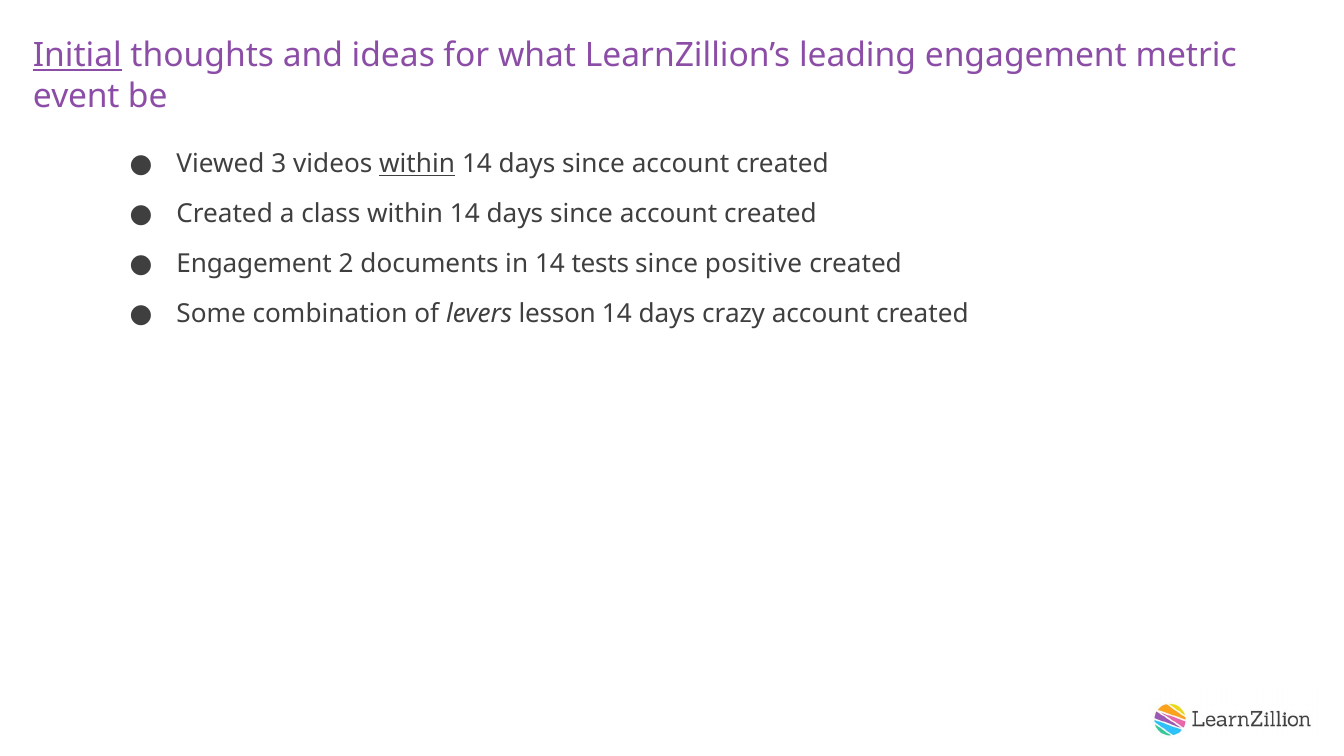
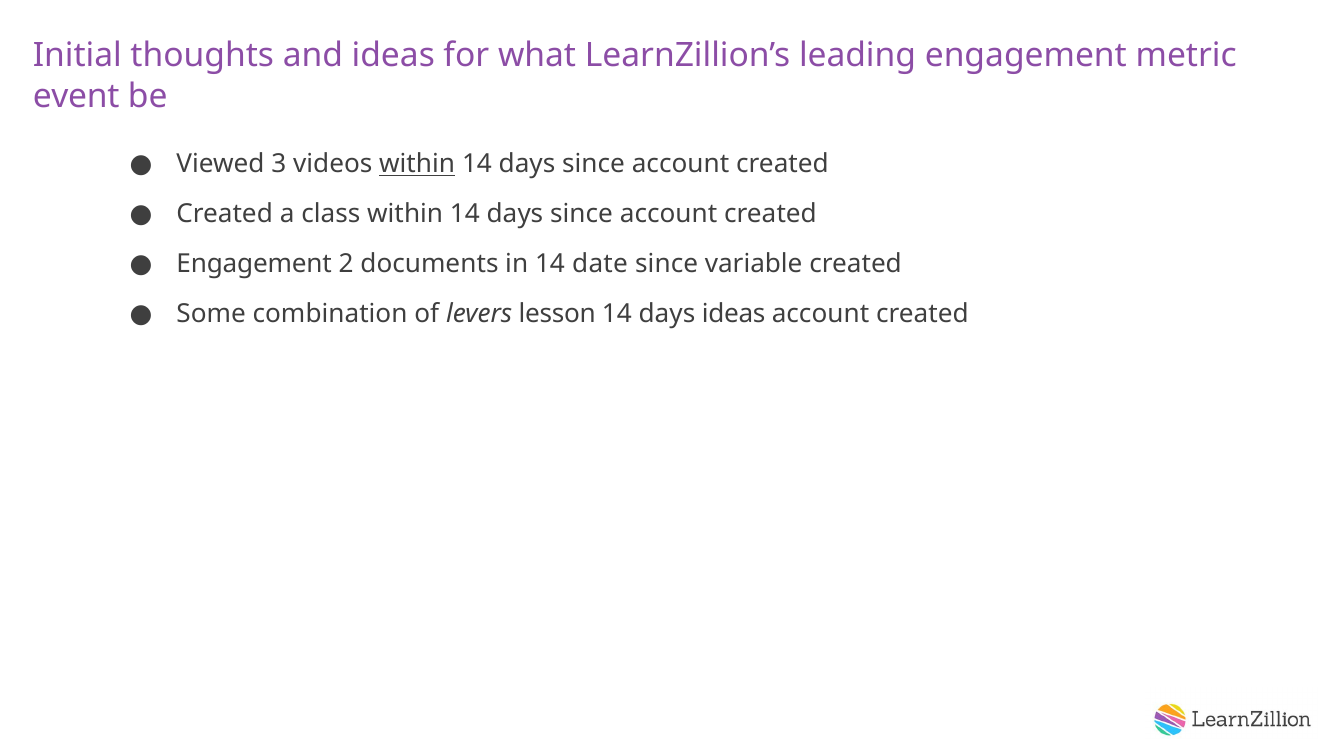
Initial underline: present -> none
tests: tests -> date
positive: positive -> variable
days crazy: crazy -> ideas
